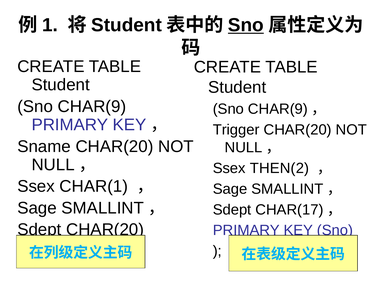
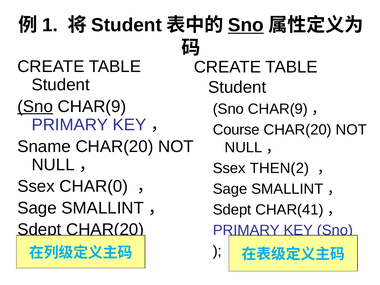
Sno at (35, 107) underline: none -> present
Trigger: Trigger -> Course
CHAR(1: CHAR(1 -> CHAR(0
CHAR(17: CHAR(17 -> CHAR(41
